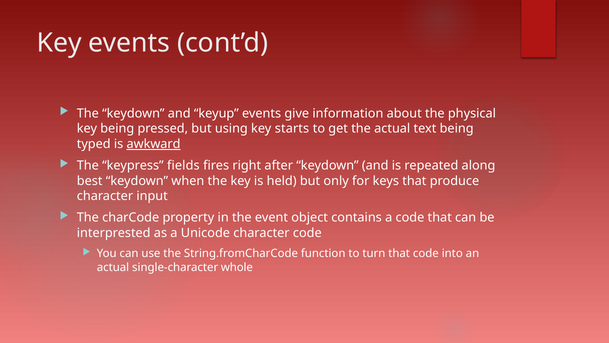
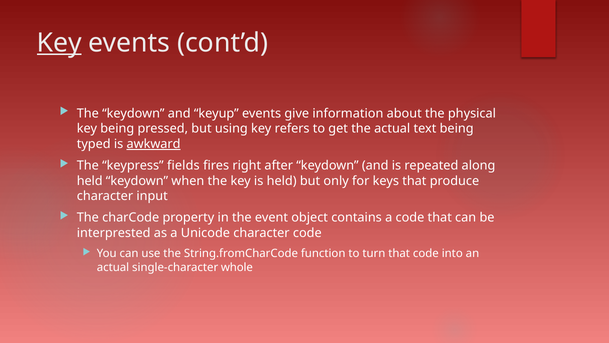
Key at (59, 43) underline: none -> present
starts: starts -> refers
best at (90, 181): best -> held
